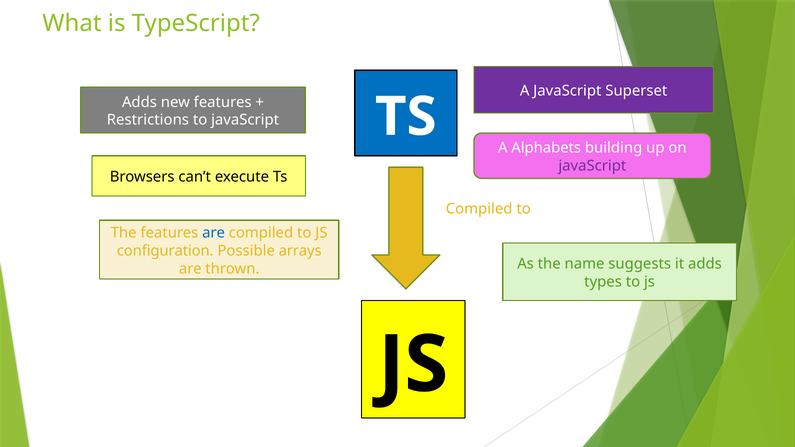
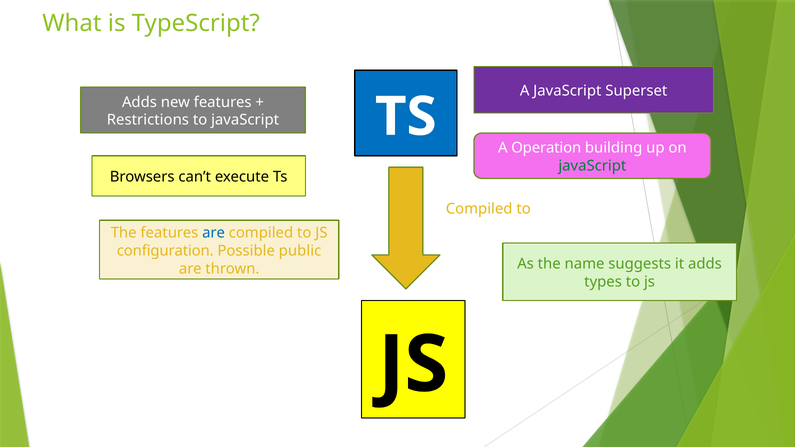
Alphabets: Alphabets -> Operation
javaScript at (592, 166) colour: purple -> green
arrays: arrays -> public
